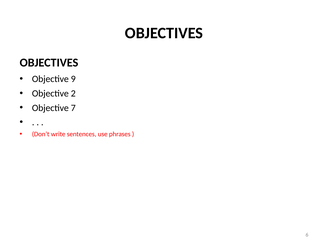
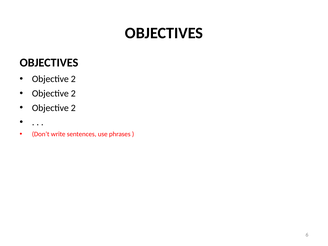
9 at (73, 79): 9 -> 2
7 at (73, 108): 7 -> 2
